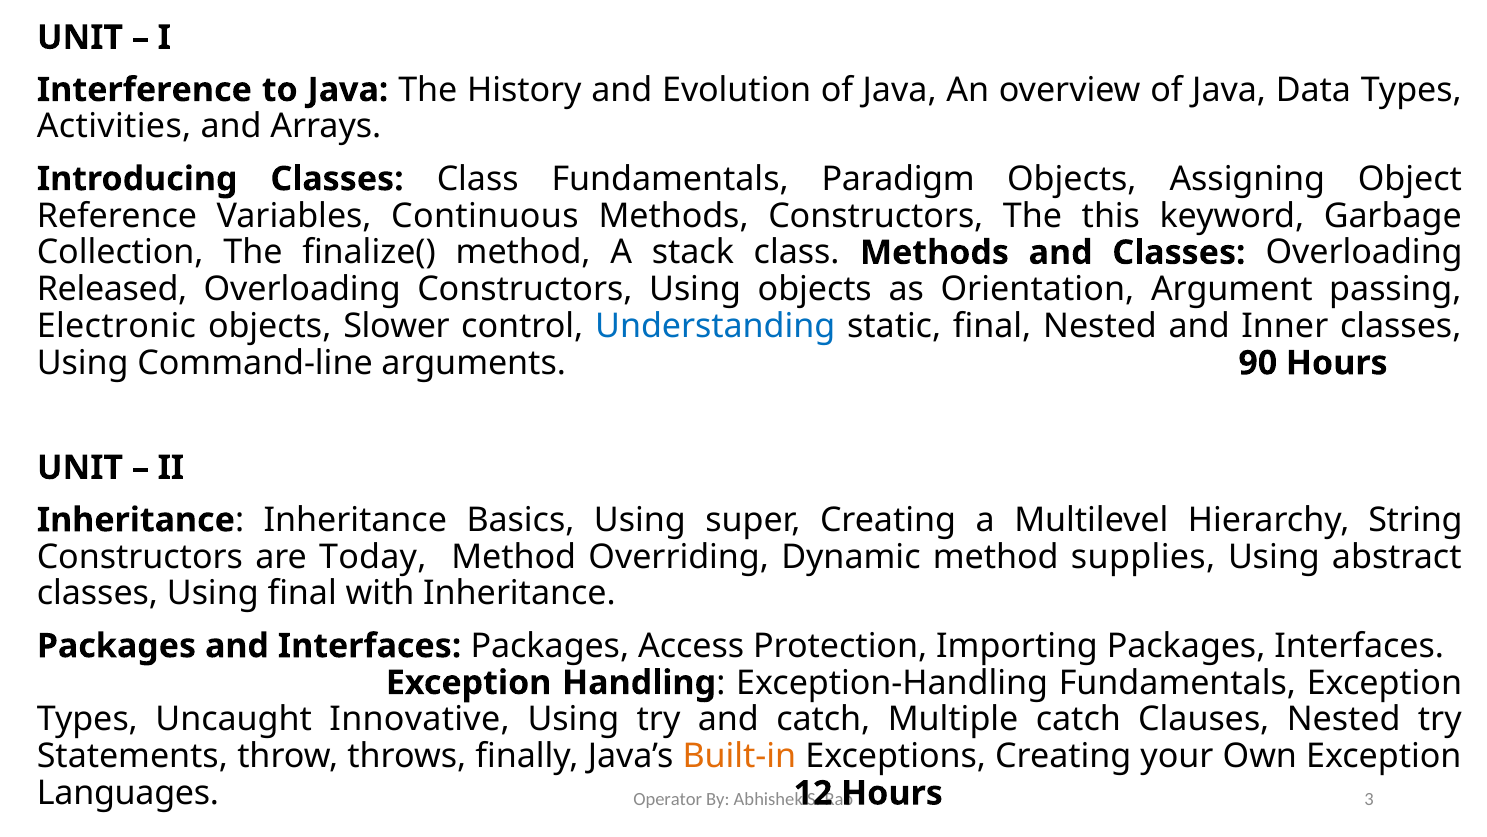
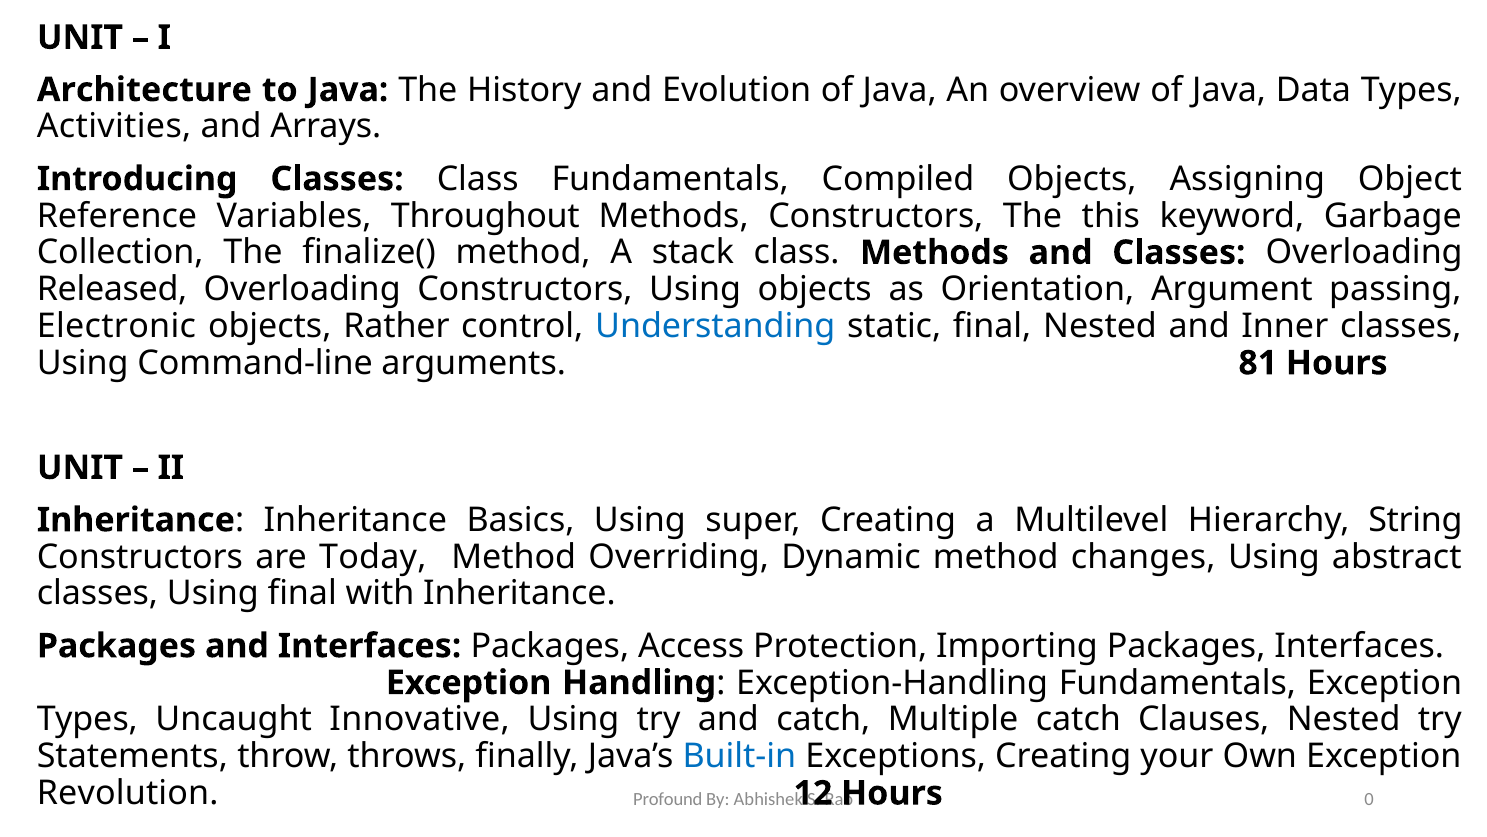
Interference: Interference -> Architecture
Paradigm: Paradigm -> Compiled
Continuous: Continuous -> Throughout
Slower: Slower -> Rather
90: 90 -> 81
supplies: supplies -> changes
Built-in colour: orange -> blue
Languages: Languages -> Revolution
Operator: Operator -> Profound
3: 3 -> 0
